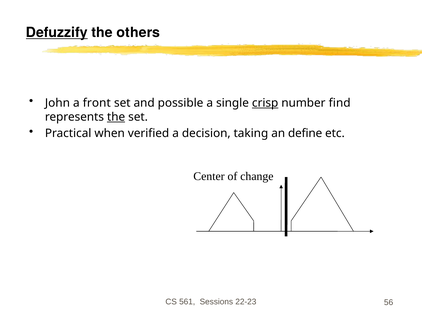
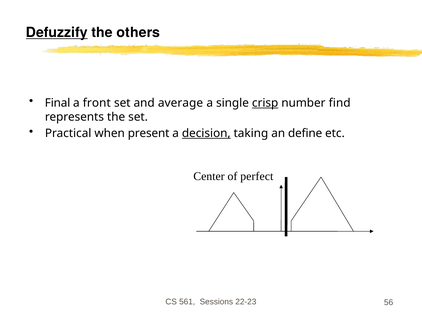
John: John -> Final
possible: possible -> average
the at (116, 117) underline: present -> none
verified: verified -> present
decision underline: none -> present
change: change -> perfect
